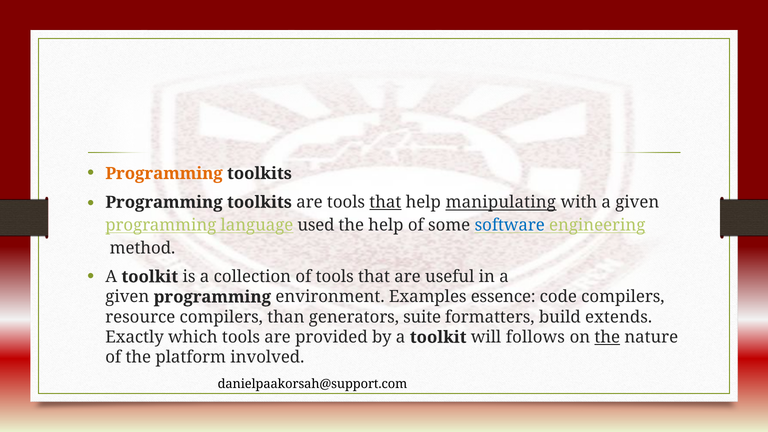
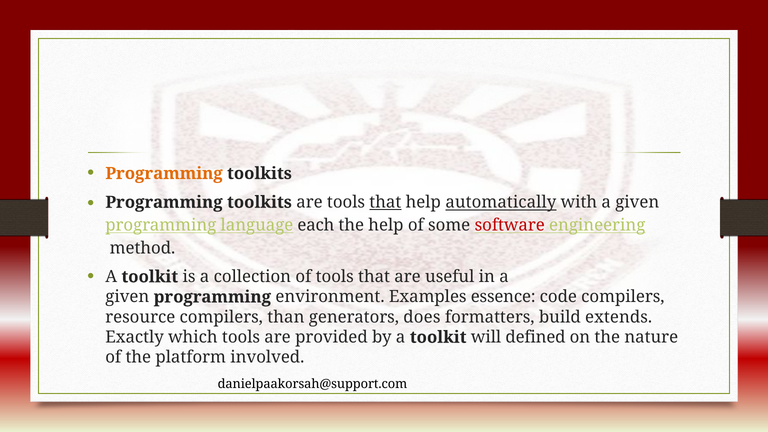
manipulating: manipulating -> automatically
used: used -> each
software colour: blue -> red
suite: suite -> does
follows: follows -> defined
the at (607, 337) underline: present -> none
